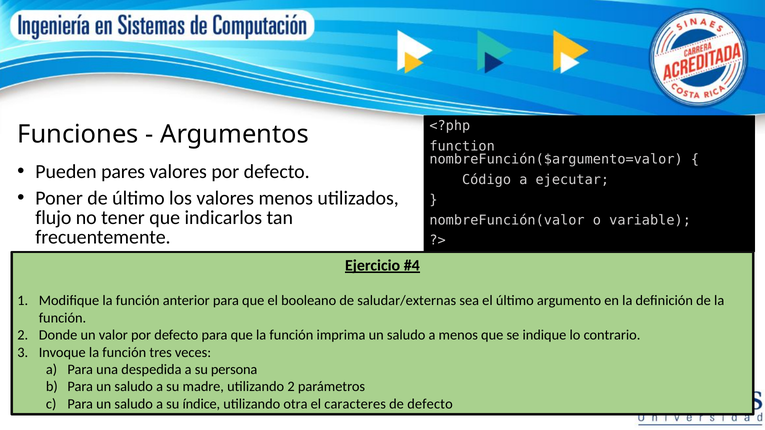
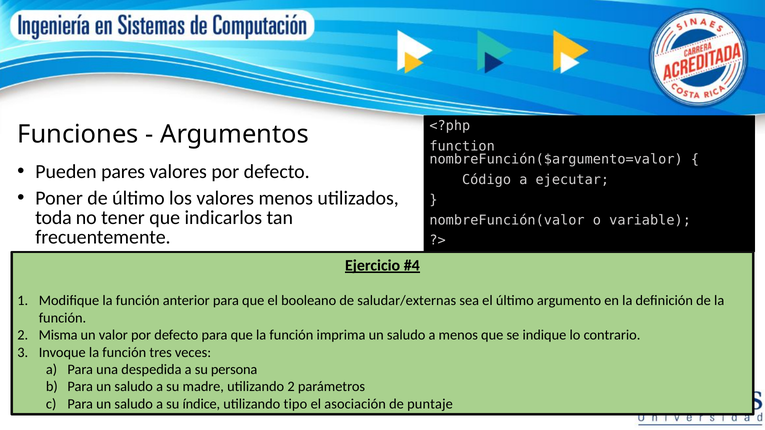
flujo: flujo -> toda
Donde: Donde -> Misma
otra: otra -> tipo
caracteres: caracteres -> asociación
de defecto: defecto -> puntaje
